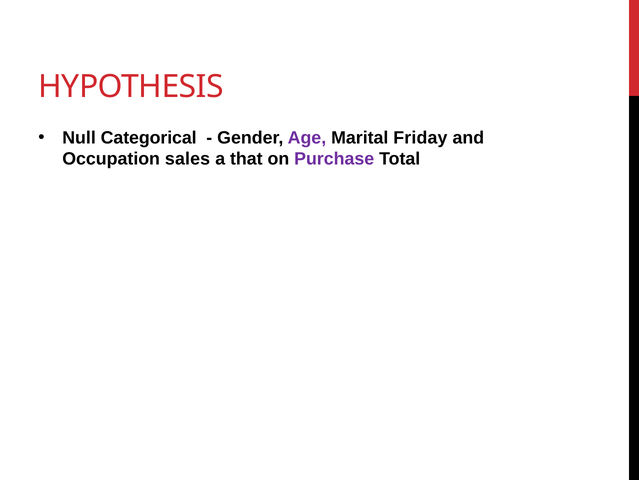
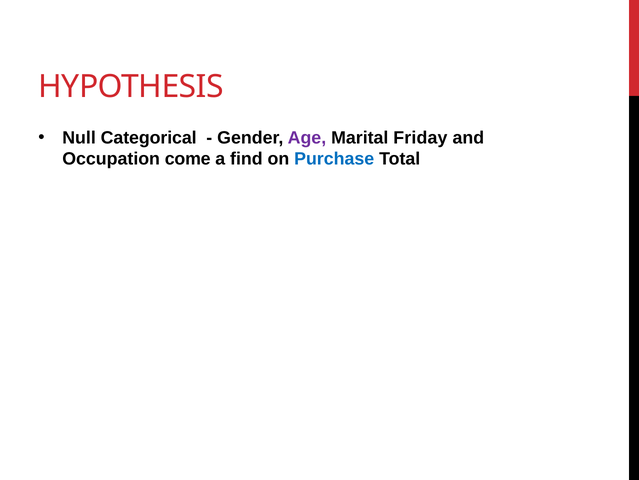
sales: sales -> come
that: that -> find
Purchase colour: purple -> blue
